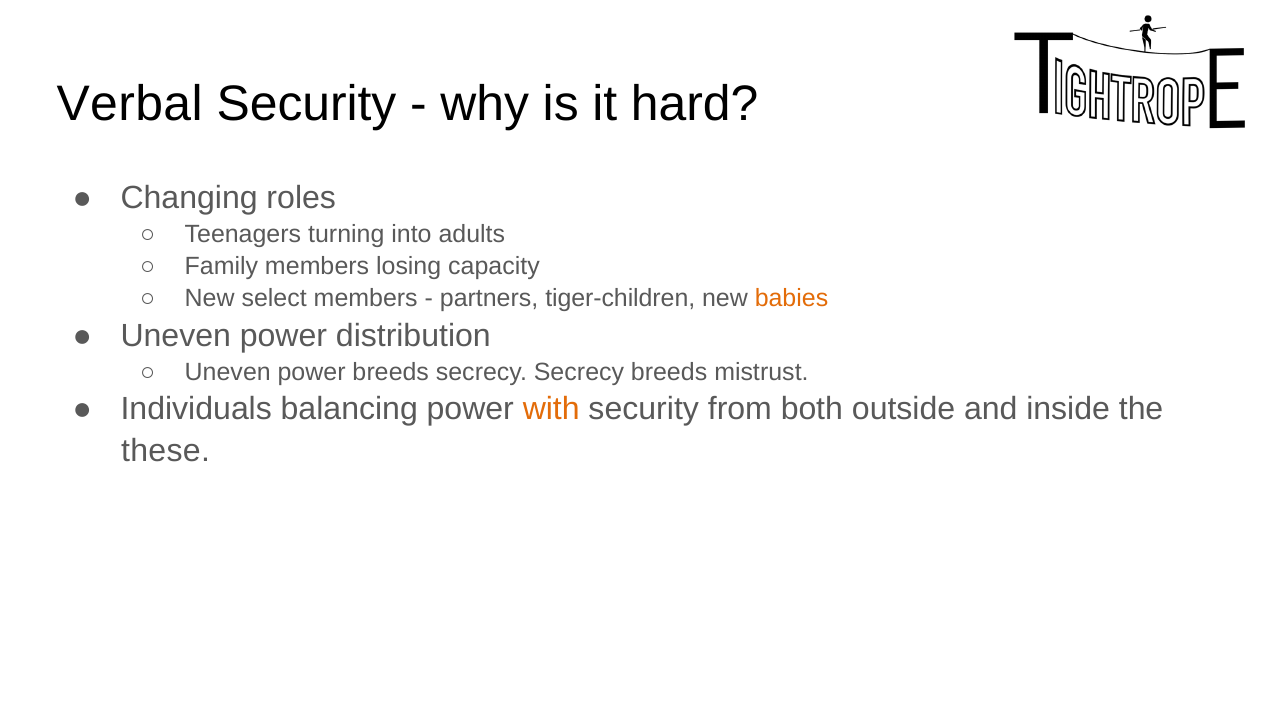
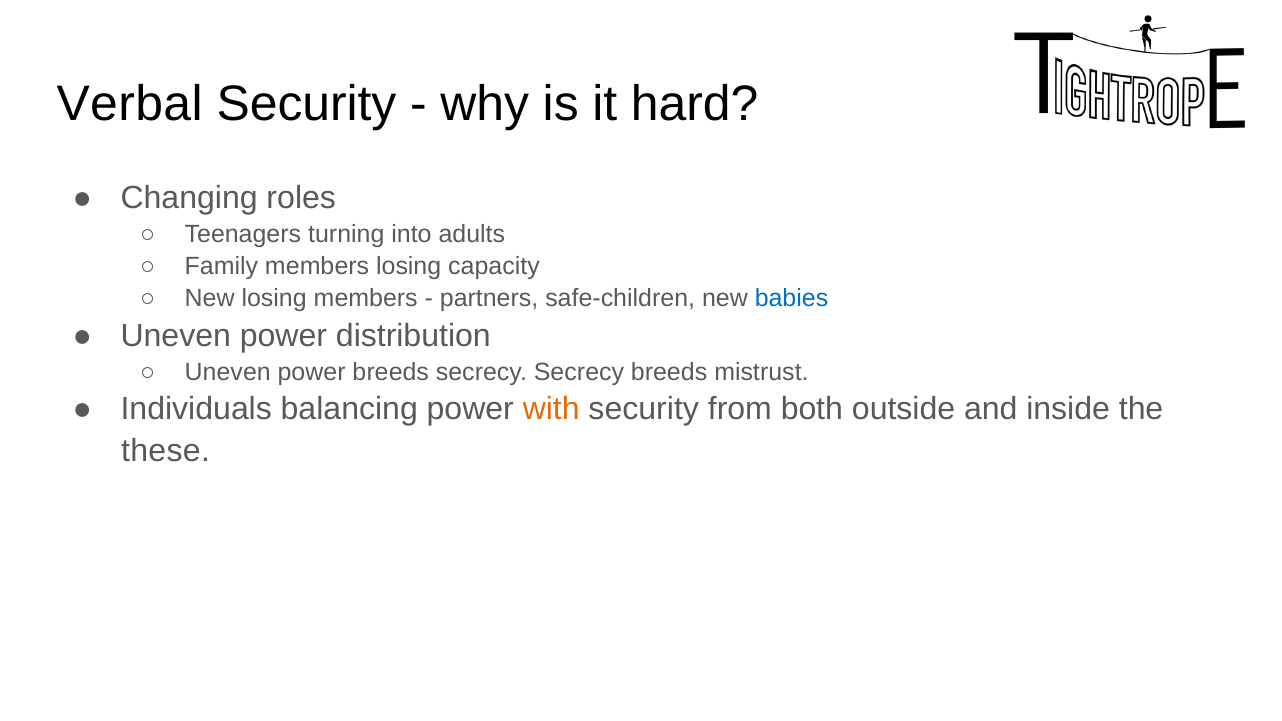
New select: select -> losing
tiger-children: tiger-children -> safe-children
babies colour: orange -> blue
